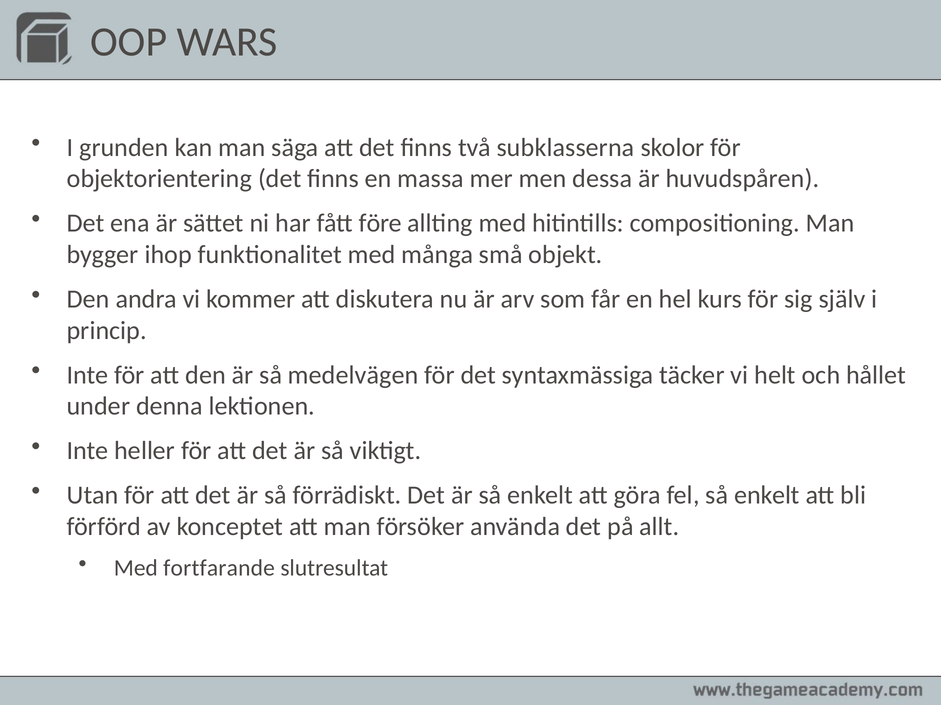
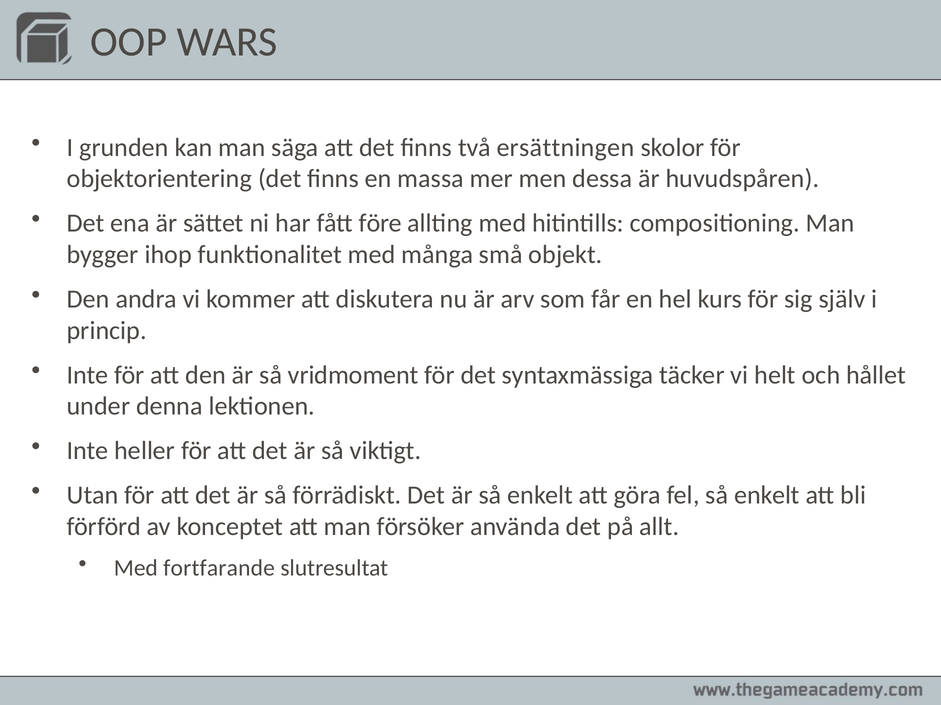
subklasserna: subklasserna -> ersättningen
medelvägen: medelvägen -> vridmoment
